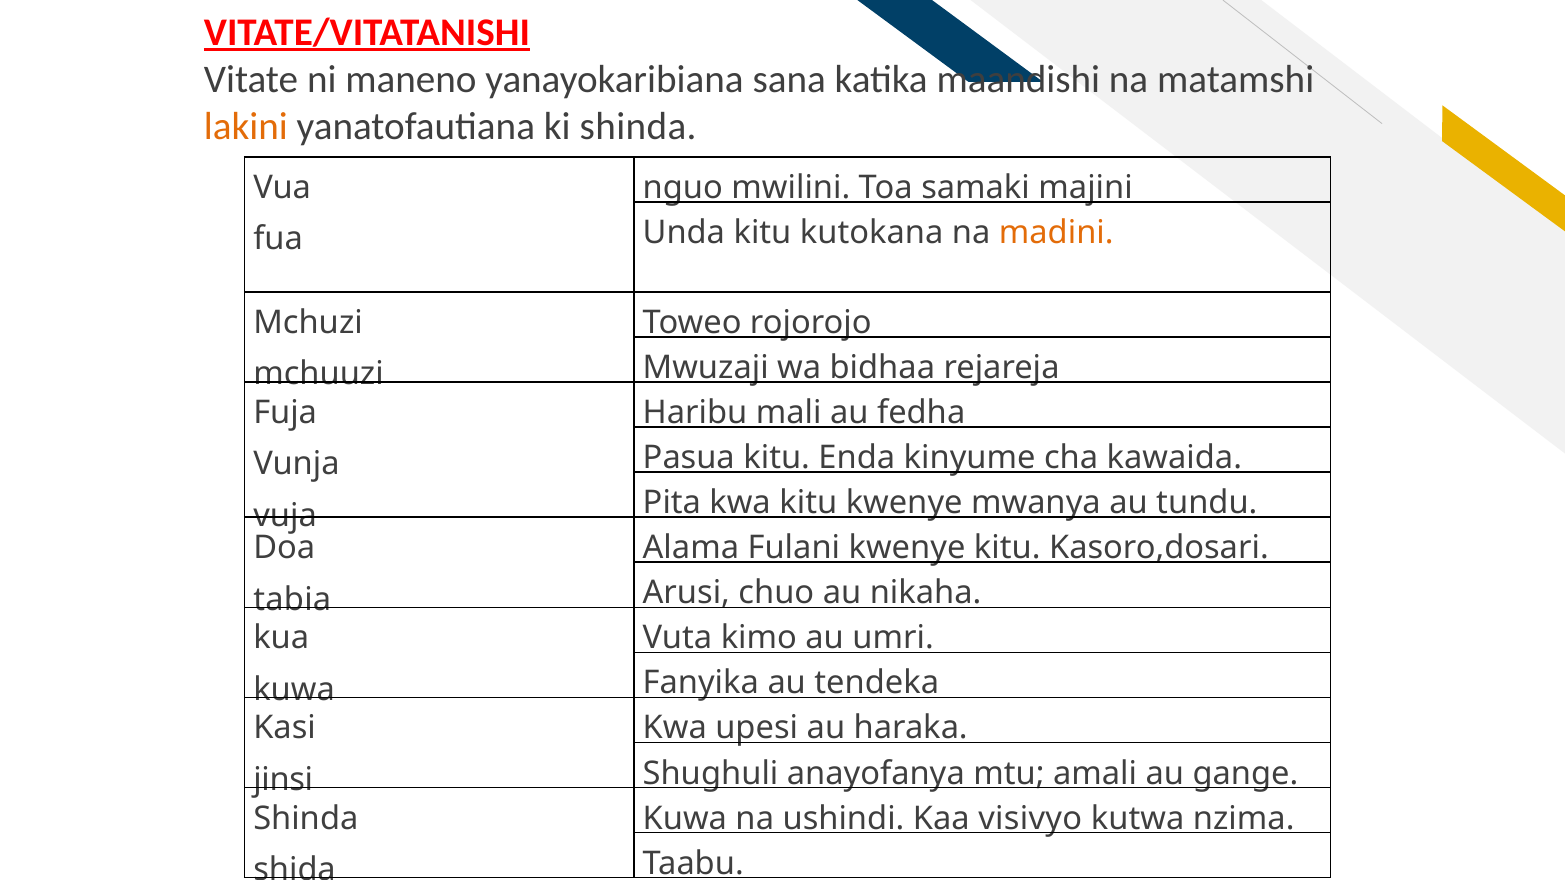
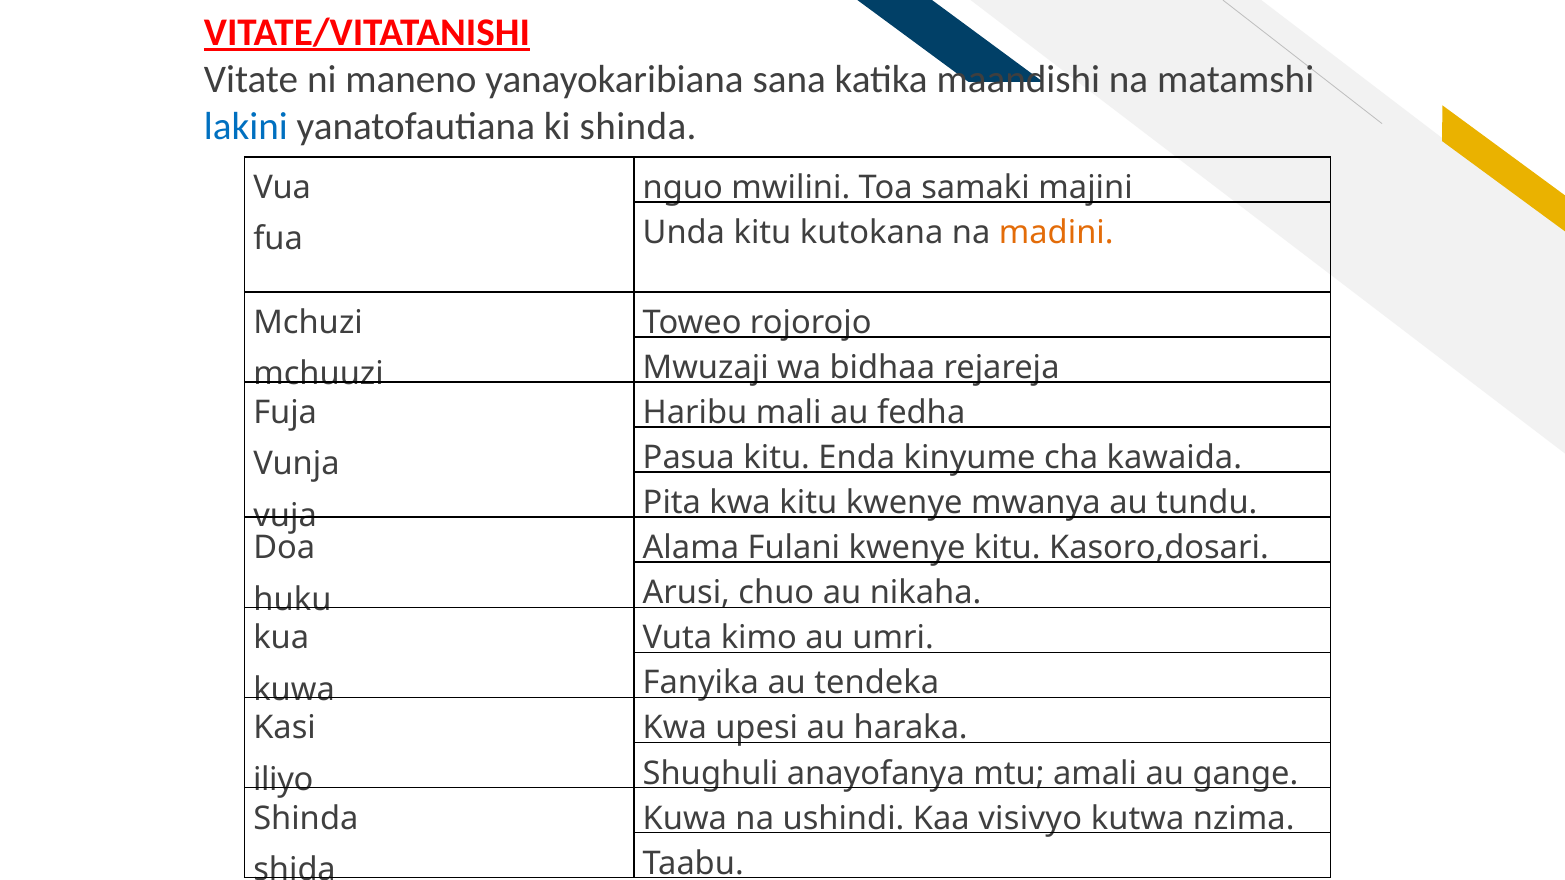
lakini colour: orange -> blue
tabia: tabia -> huku
jinsi: jinsi -> iliyo
